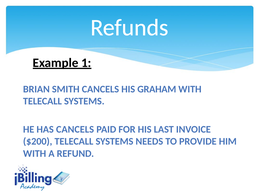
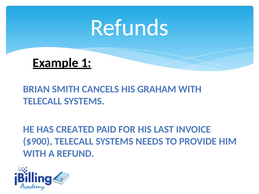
HAS CANCELS: CANCELS -> CREATED
$200: $200 -> $900
